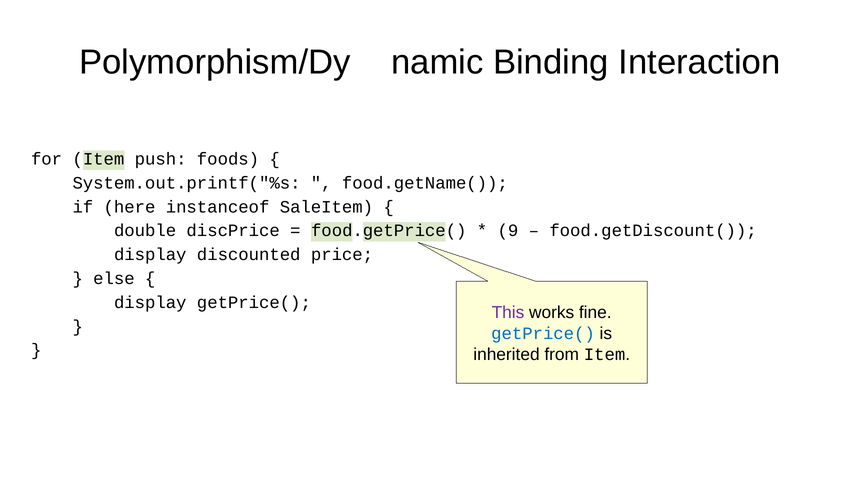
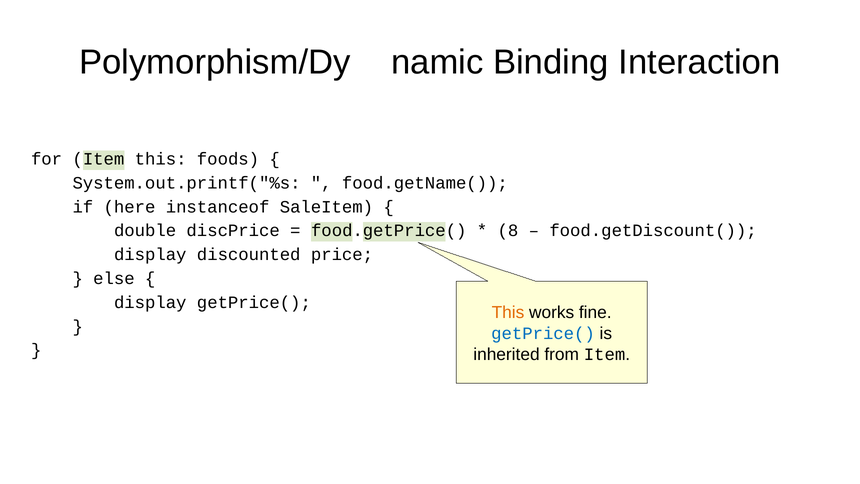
Item push: push -> this
9: 9 -> 8
This at (508, 313) colour: purple -> orange
